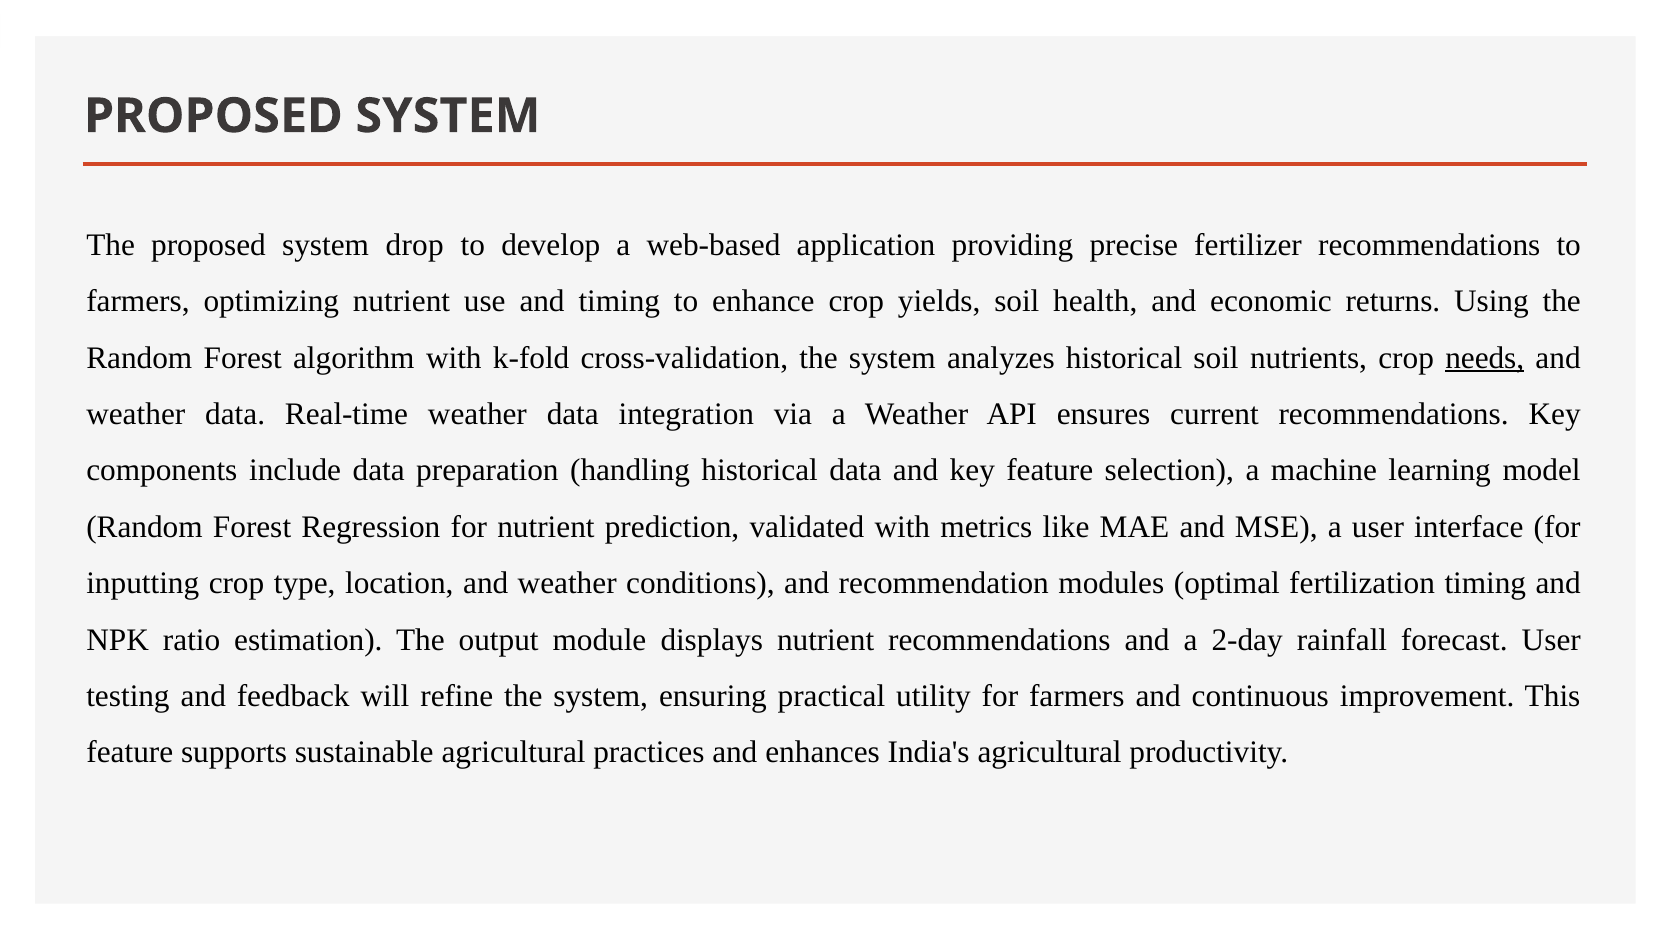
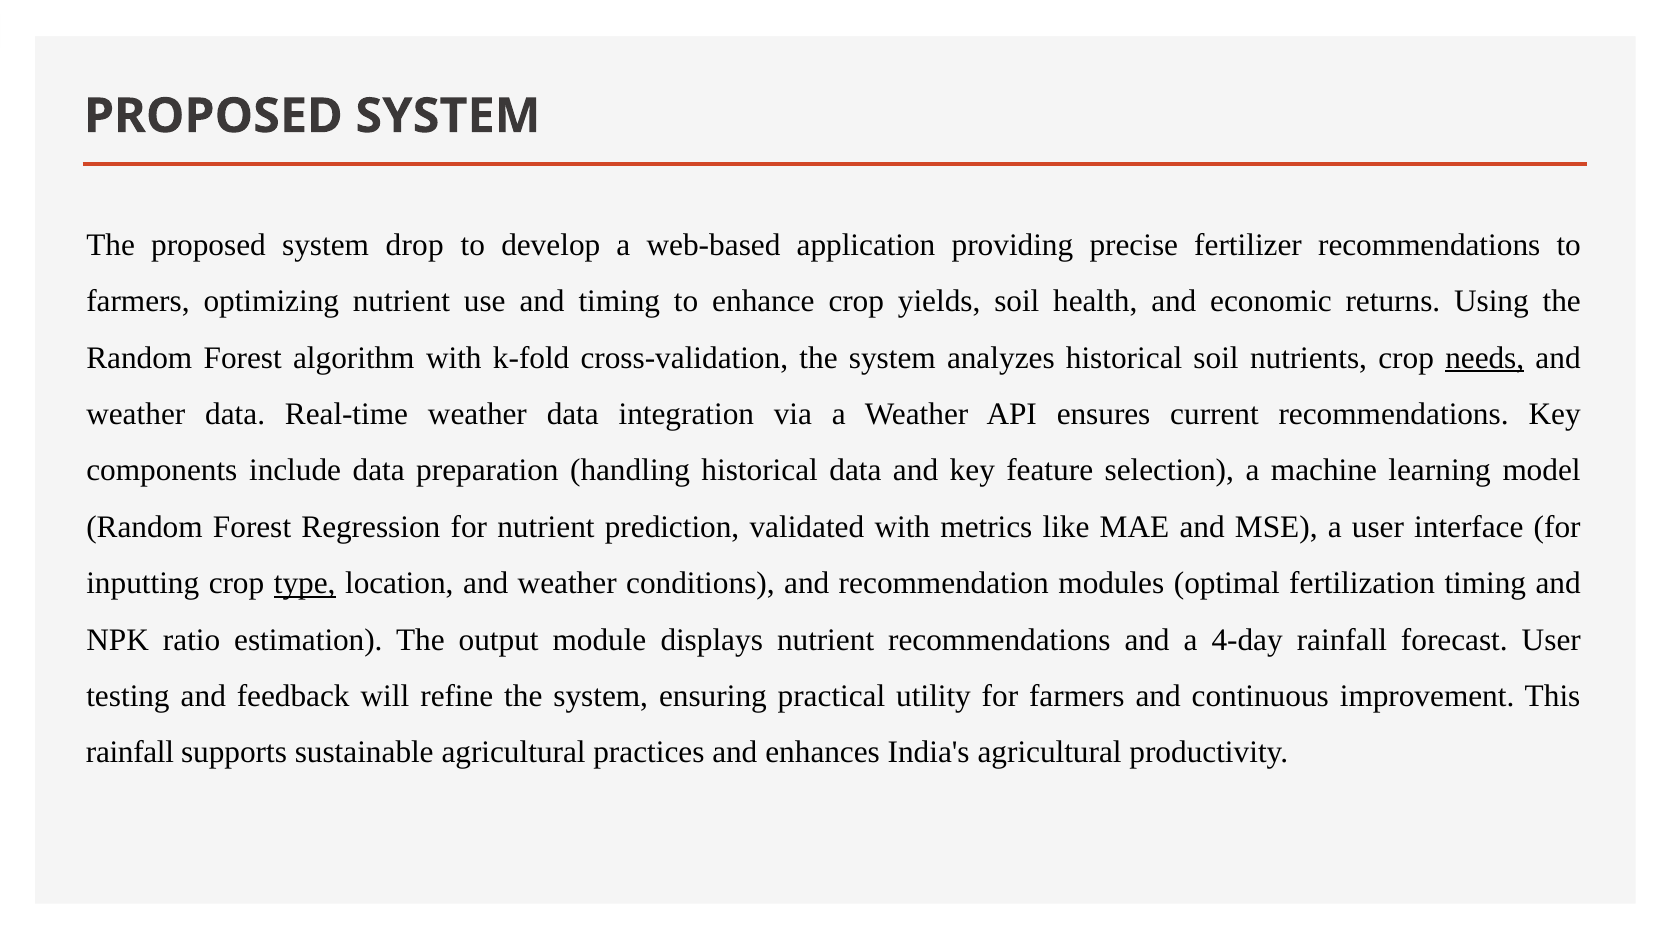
type underline: none -> present
2-day: 2-day -> 4-day
feature at (130, 753): feature -> rainfall
